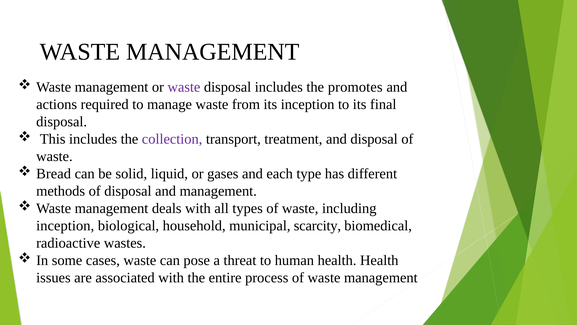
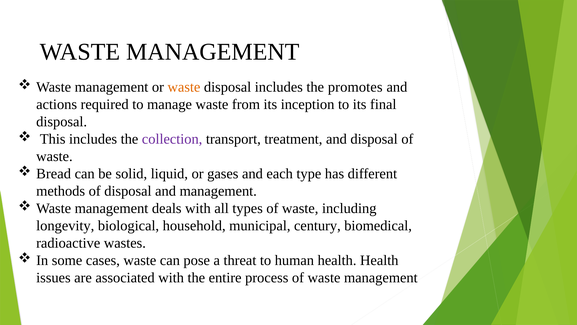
waste at (184, 87) colour: purple -> orange
inception at (65, 225): inception -> longevity
scarcity: scarcity -> century
